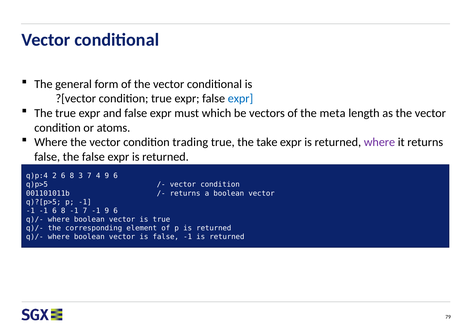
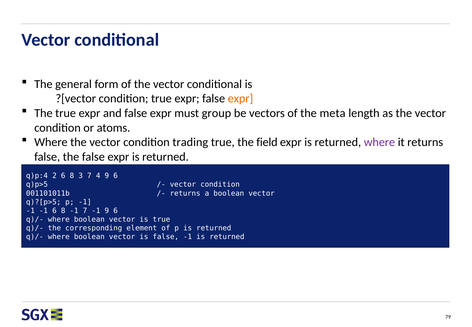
expr at (240, 99) colour: blue -> orange
which: which -> group
take: take -> field
